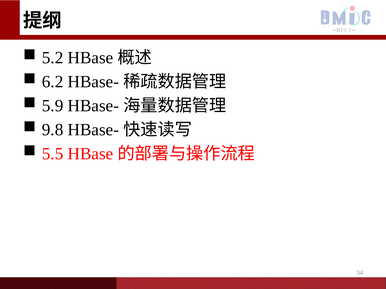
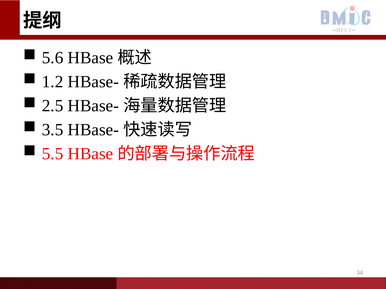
5.2: 5.2 -> 5.6
6.2: 6.2 -> 1.2
5.9: 5.9 -> 2.5
9.8: 9.8 -> 3.5
